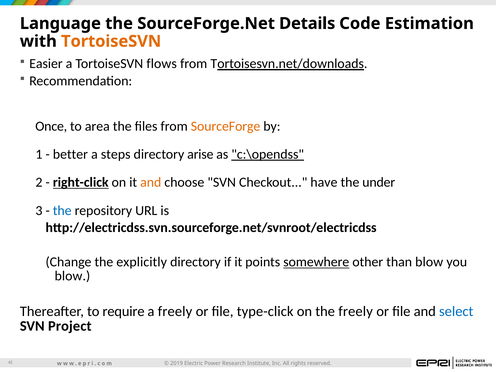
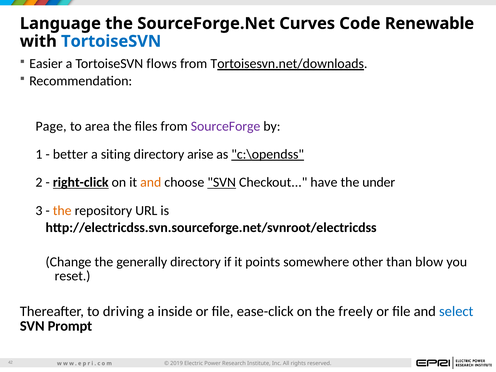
Details: Details -> Curves
Estimation: Estimation -> Renewable
TortoiseSVN at (111, 41) colour: orange -> blue
Once: Once -> Page
SourceForge colour: orange -> purple
steps: steps -> siting
SVN at (222, 182) underline: none -> present
the at (62, 211) colour: blue -> orange
explicitly: explicitly -> generally
somewhere underline: present -> none
blow at (72, 276): blow -> reset
require: require -> driving
a freely: freely -> inside
type-click: type-click -> ease-click
Project: Project -> Prompt
